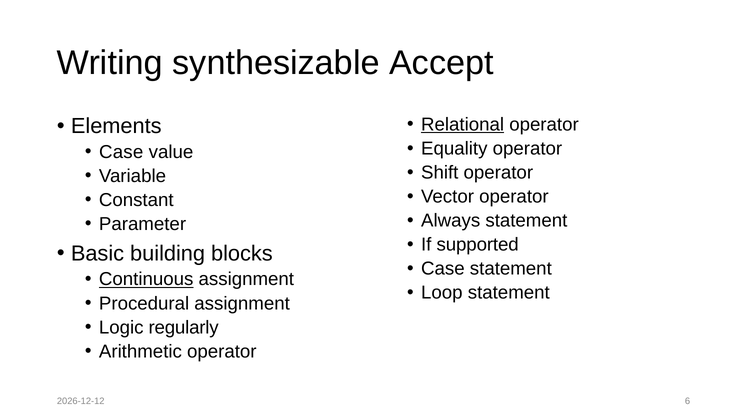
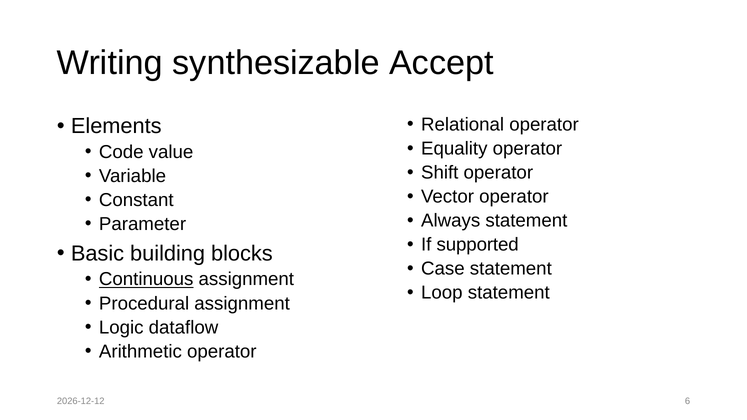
Relational underline: present -> none
Case at (121, 152): Case -> Code
regularly: regularly -> dataflow
